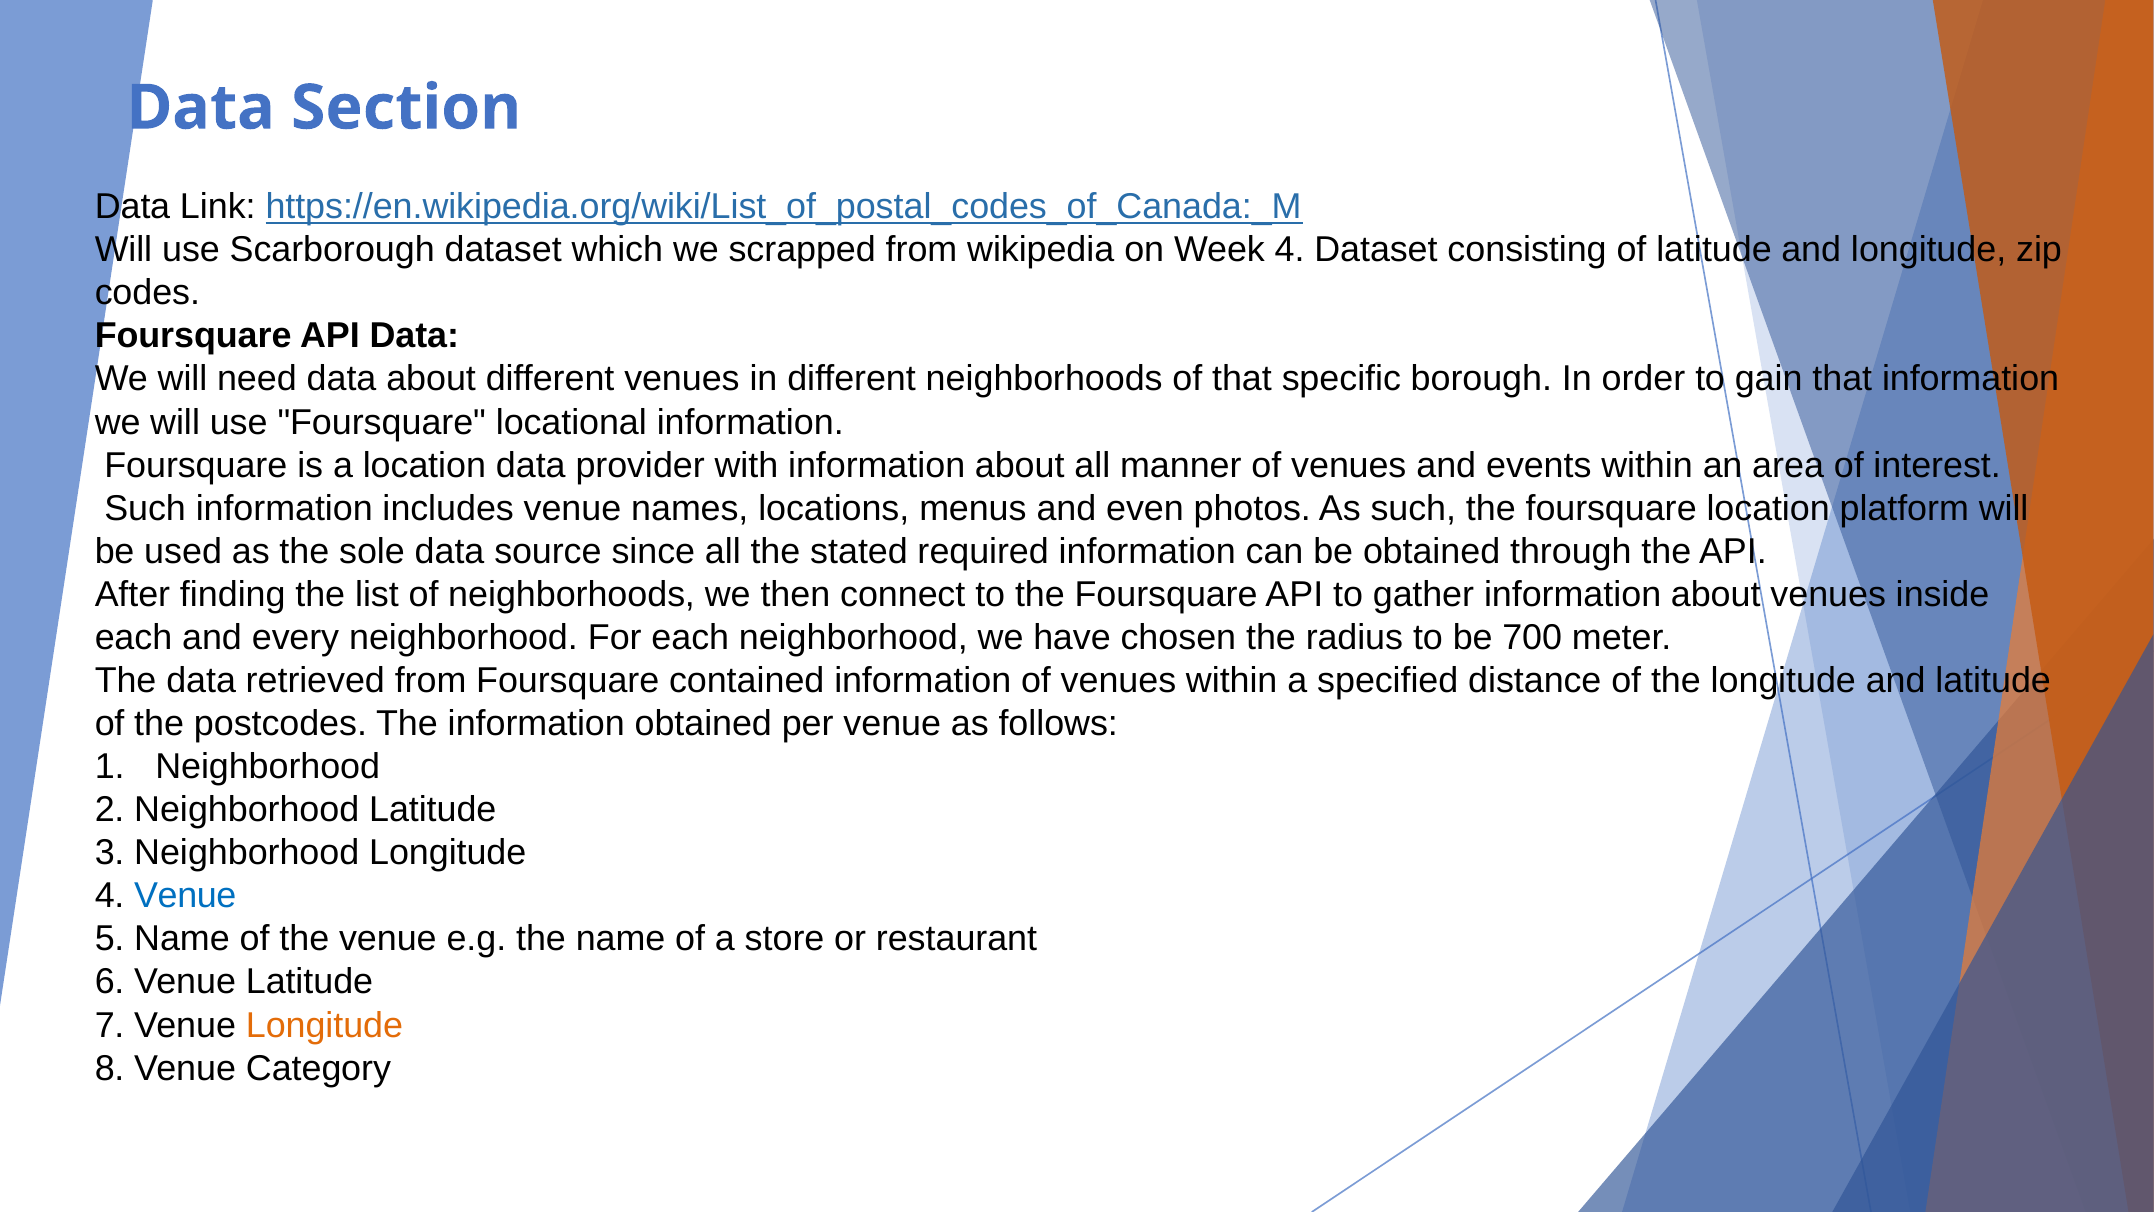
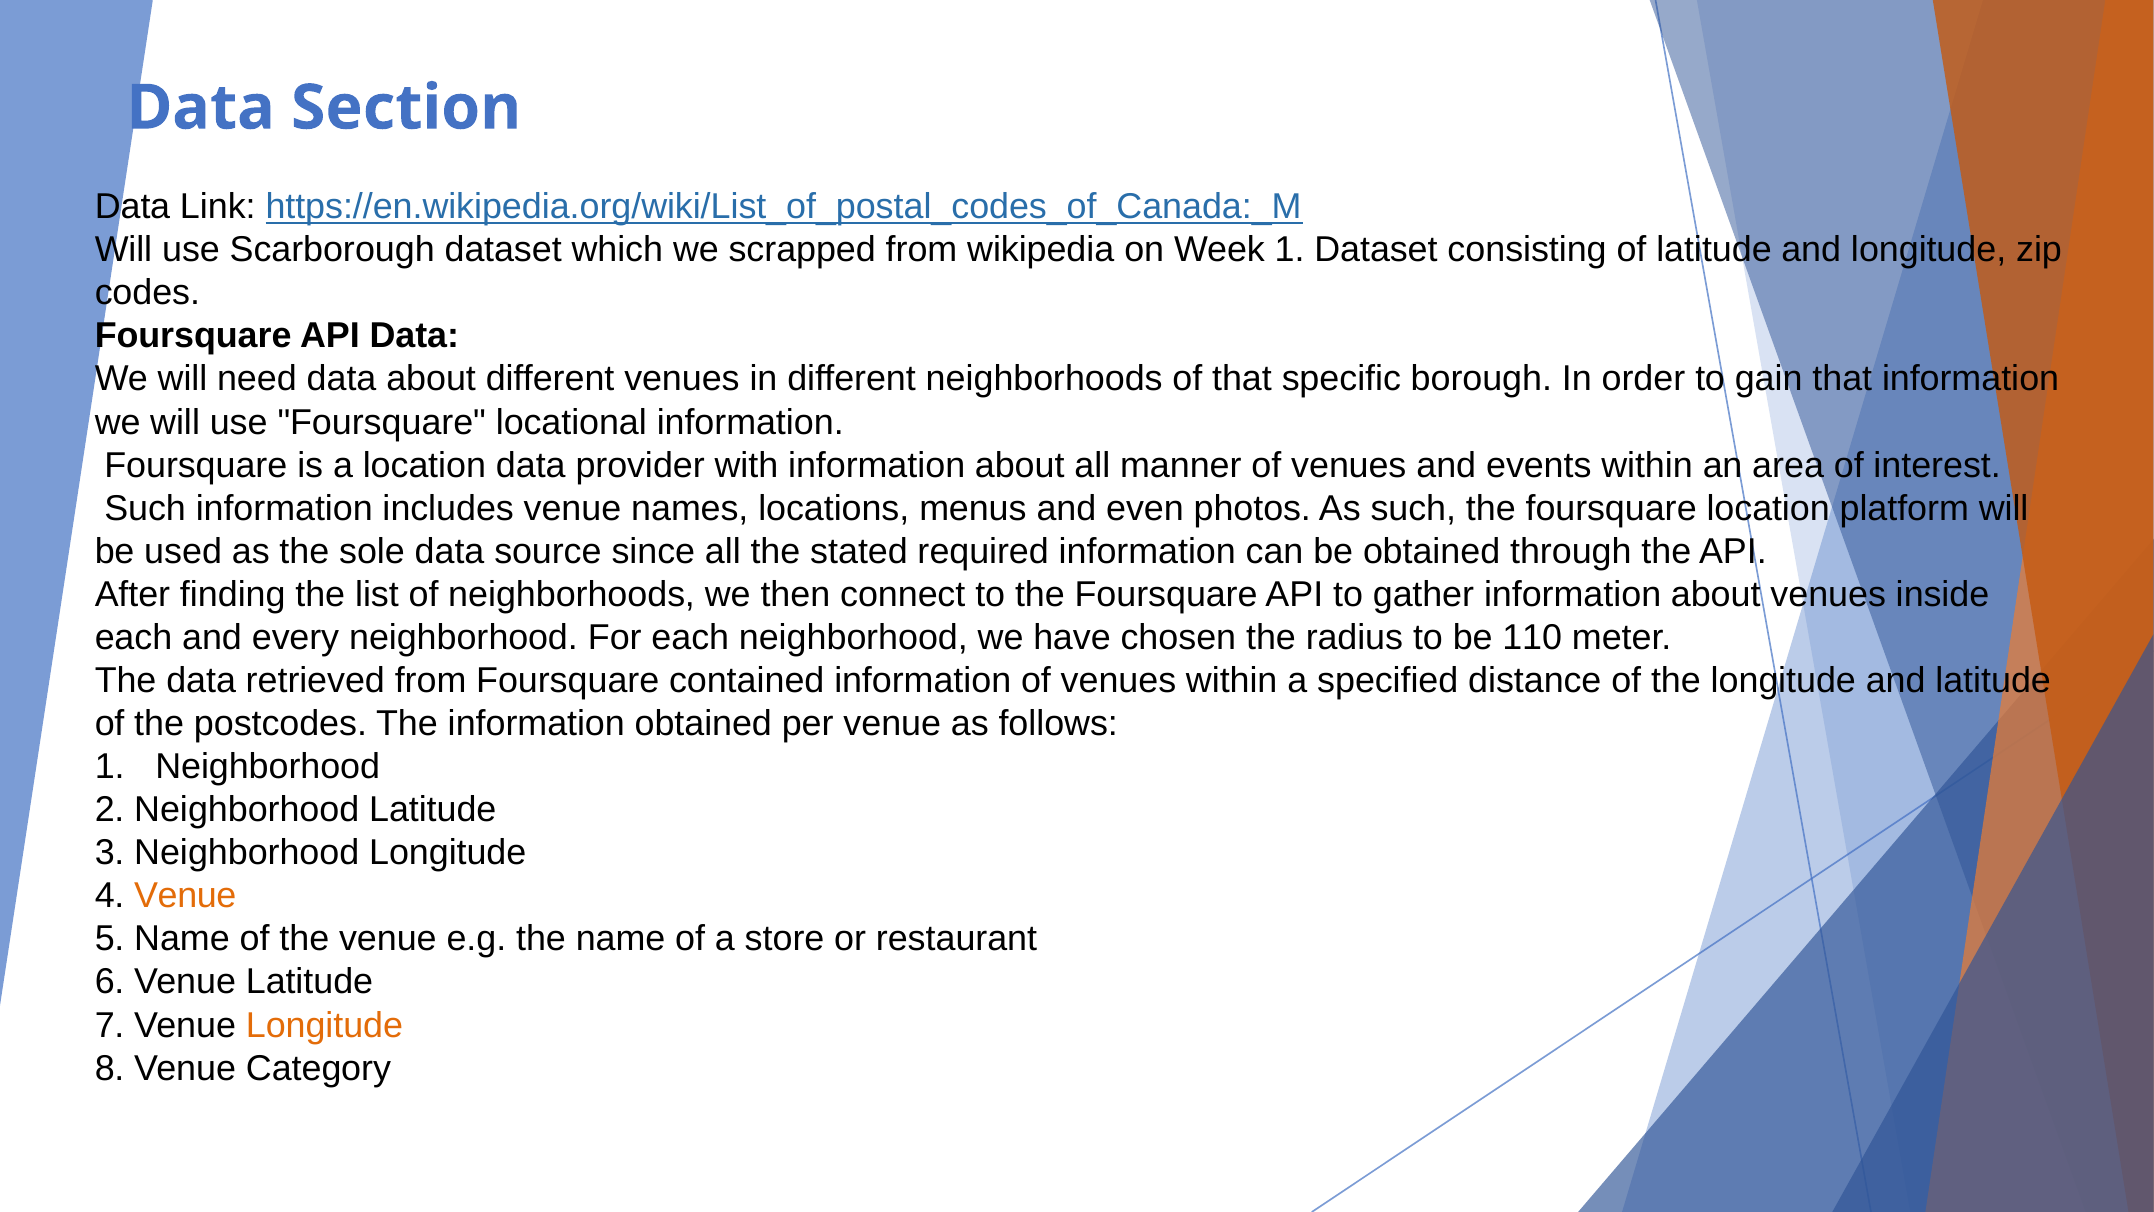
Week 4: 4 -> 1
700: 700 -> 110
Venue at (185, 896) colour: blue -> orange
